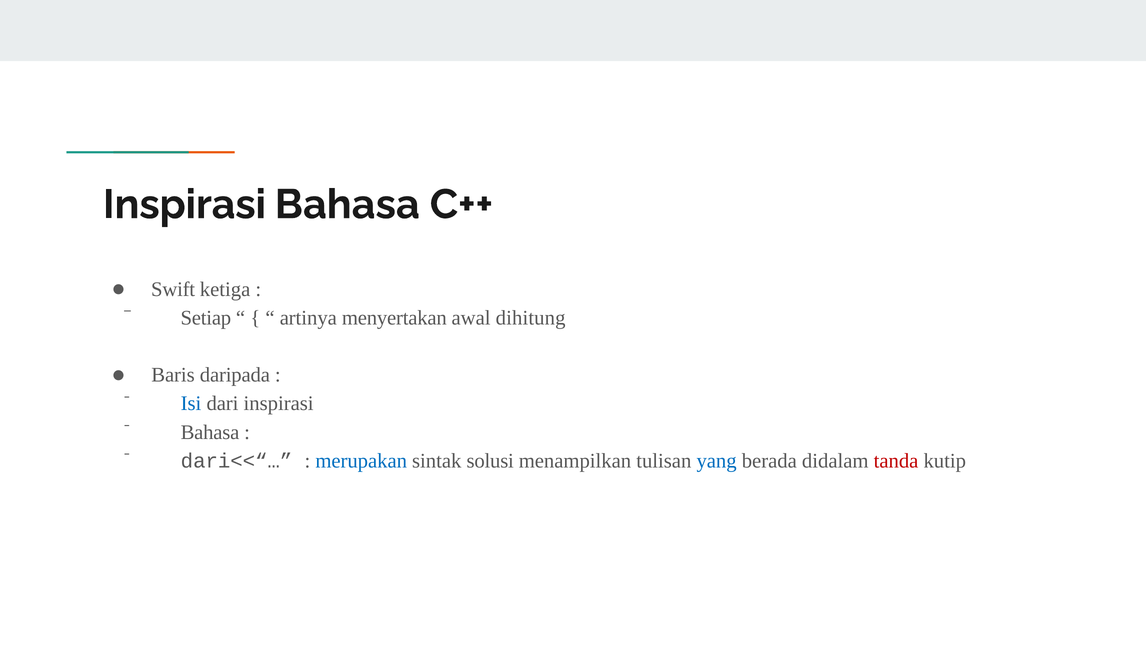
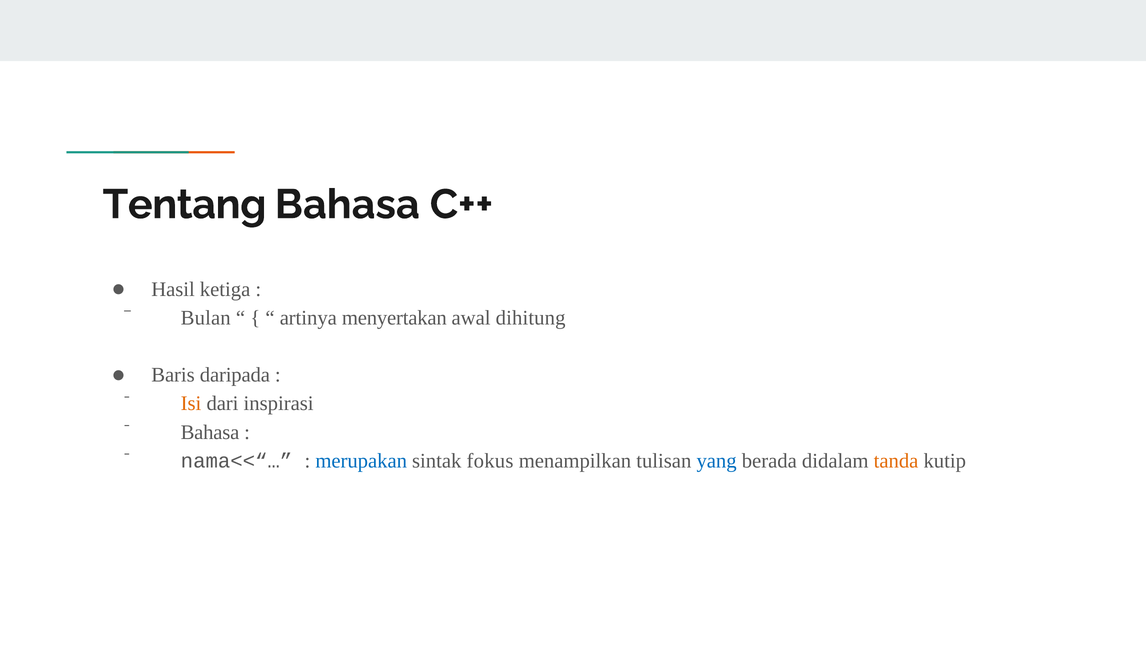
Inspirasi at (184, 204): Inspirasi -> Tentang
Swift: Swift -> Hasil
Setiap: Setiap -> Bulan
Isi colour: blue -> orange
dari<<“…: dari<<“… -> nama<<“…
solusi: solusi -> fokus
tanda colour: red -> orange
